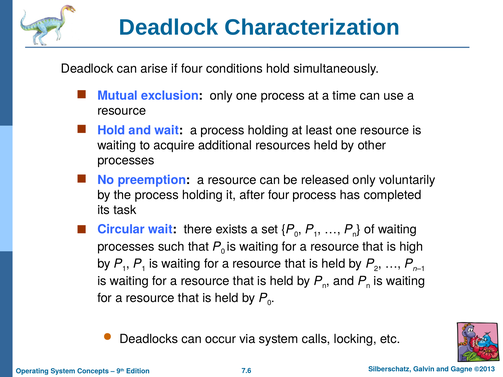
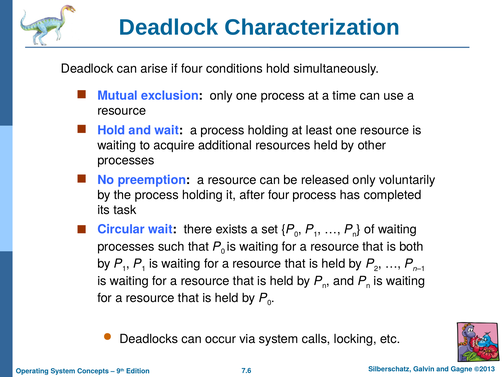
high: high -> both
